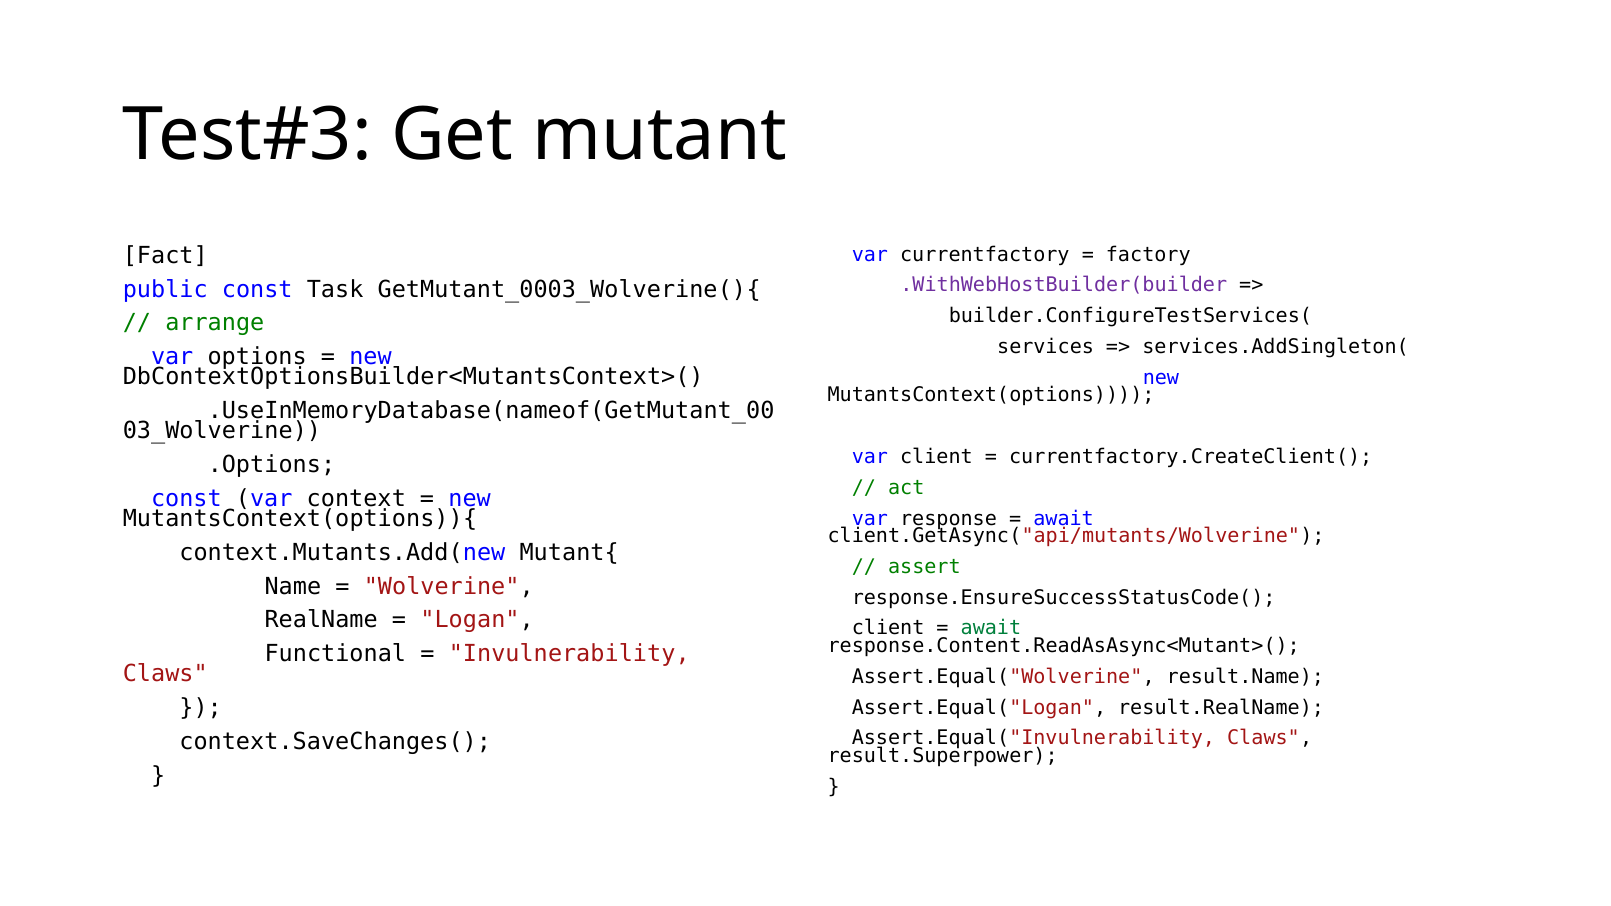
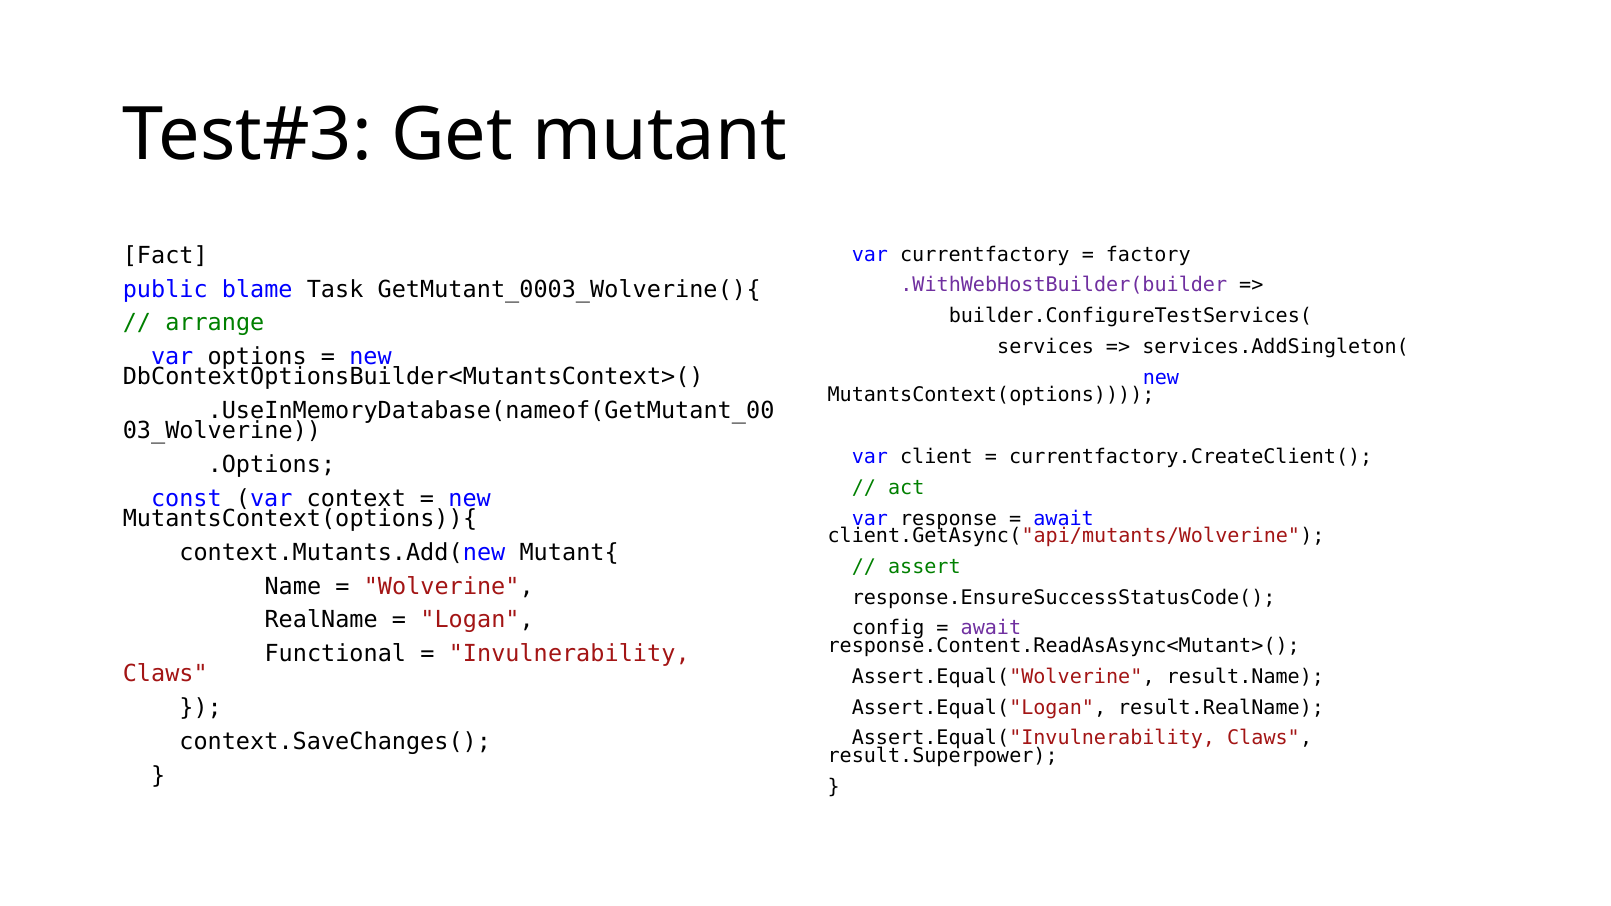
public const: const -> blame
client at (888, 628): client -> config
await at (991, 628) colour: green -> purple
